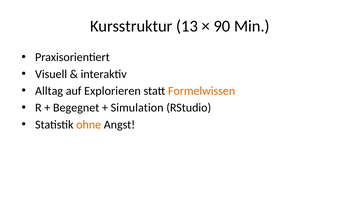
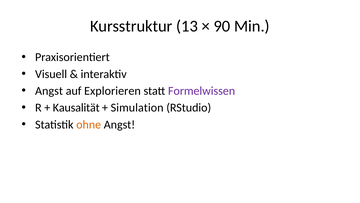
Alltag at (49, 91): Alltag -> Angst
Formelwissen colour: orange -> purple
Begegnet: Begegnet -> Kausalität
